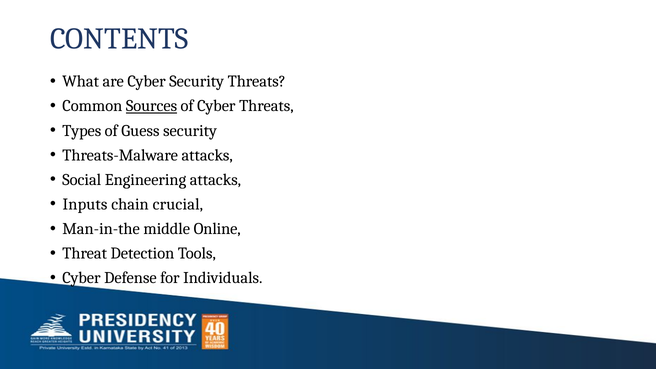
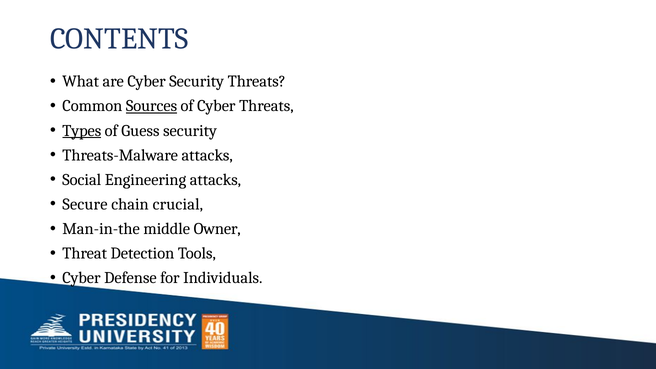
Types underline: none -> present
Inputs: Inputs -> Secure
Online: Online -> Owner
